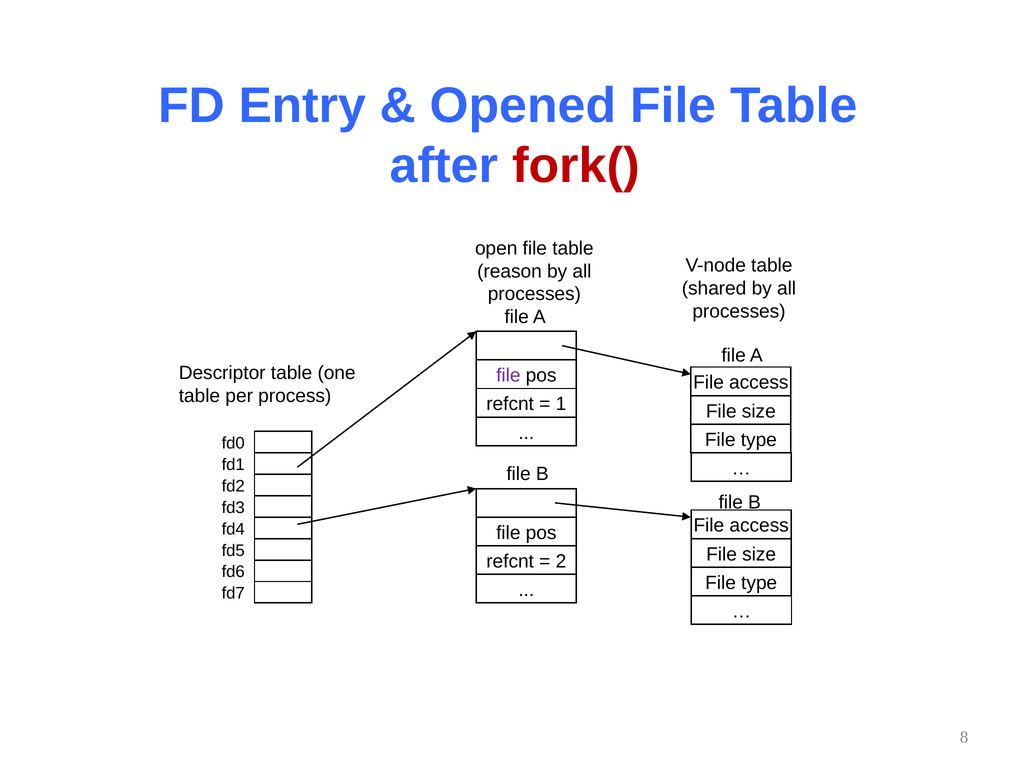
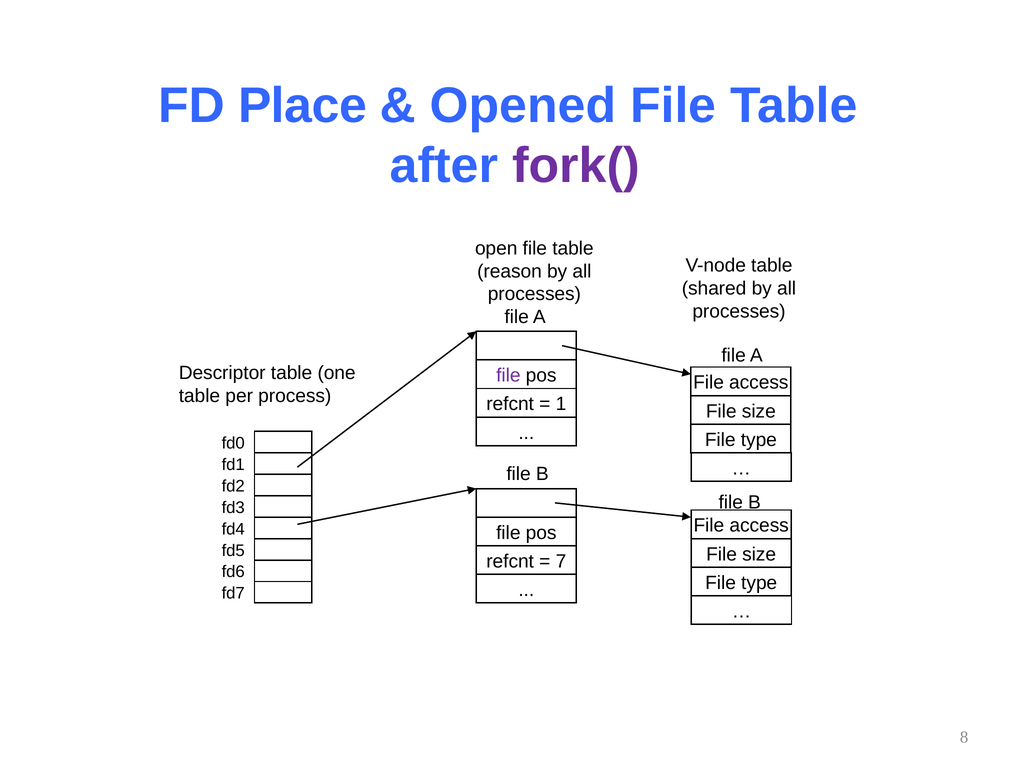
Entry: Entry -> Place
fork( colour: red -> purple
2: 2 -> 7
